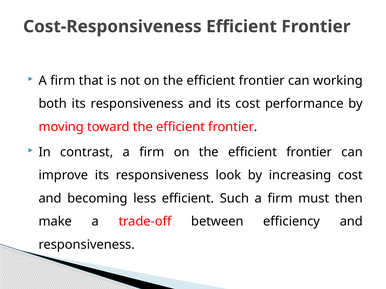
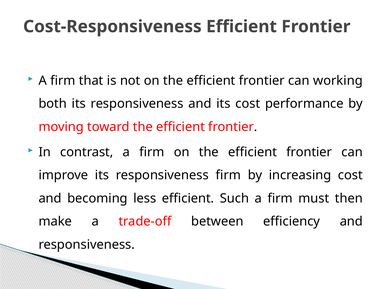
responsiveness look: look -> firm
